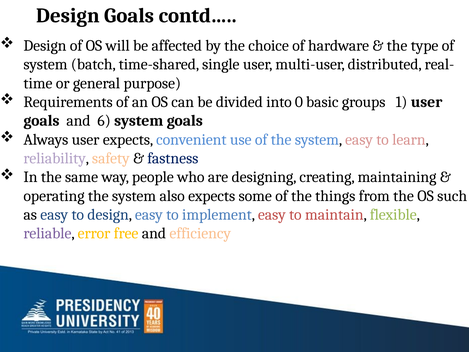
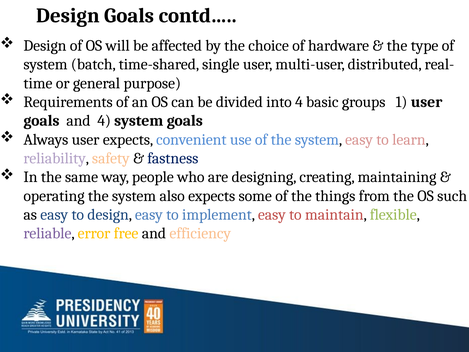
into 0: 0 -> 4
and 6: 6 -> 4
